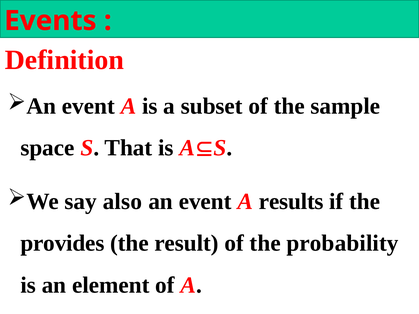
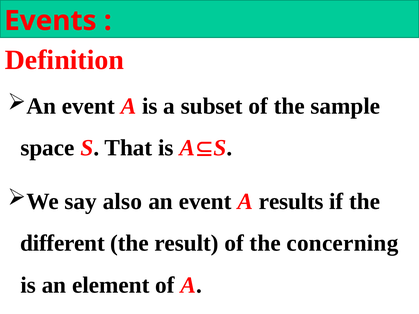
provides: provides -> different
probability: probability -> concerning
